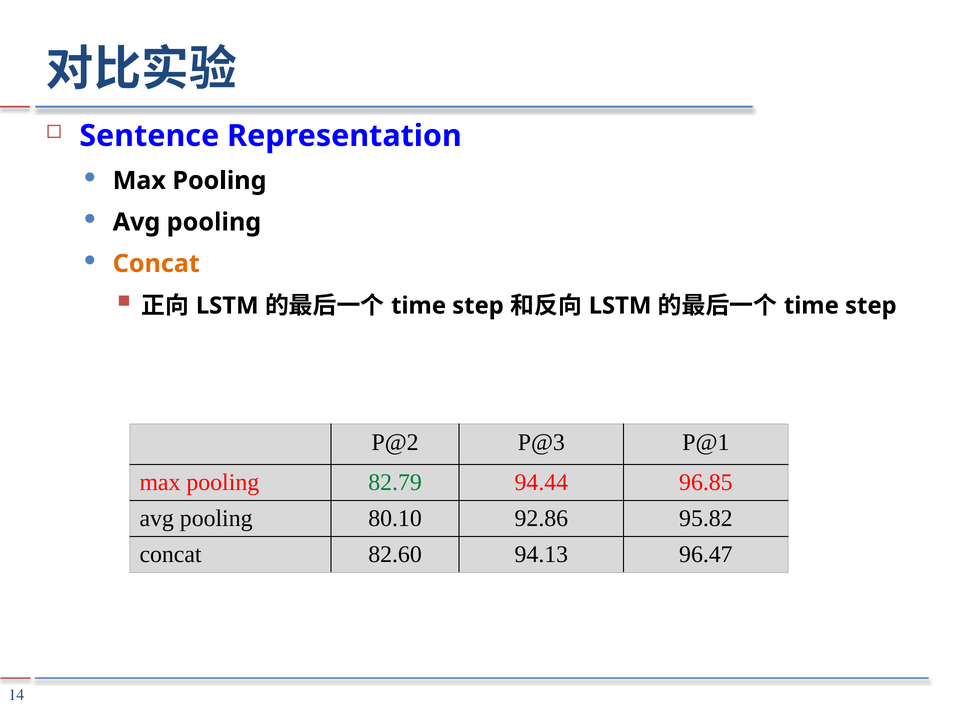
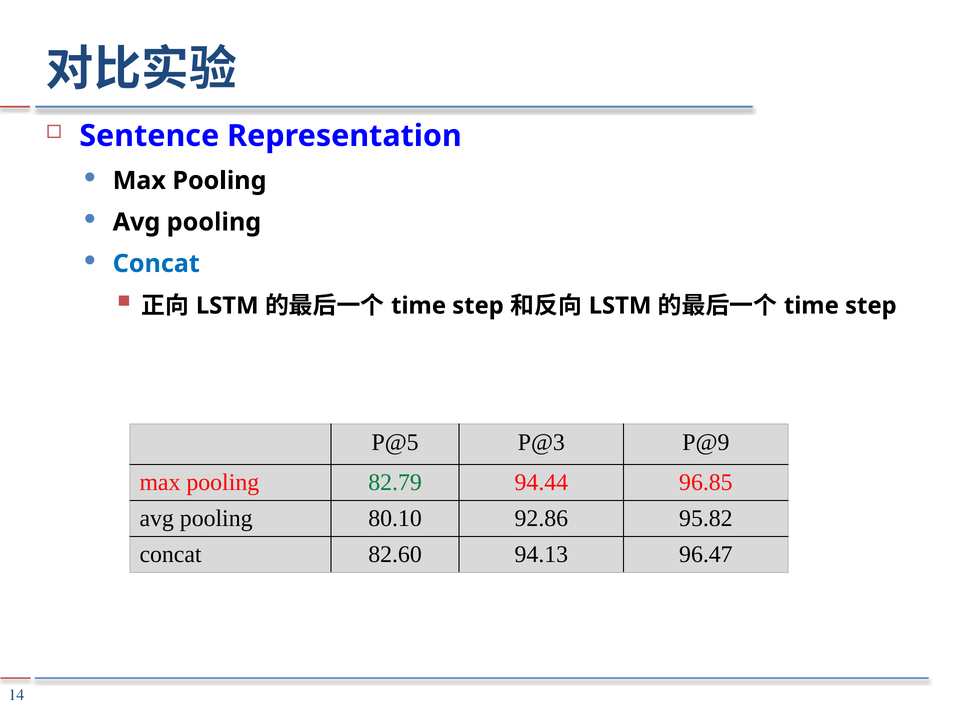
Concat at (156, 263) colour: orange -> blue
P@2: P@2 -> P@5
P@1: P@1 -> P@9
